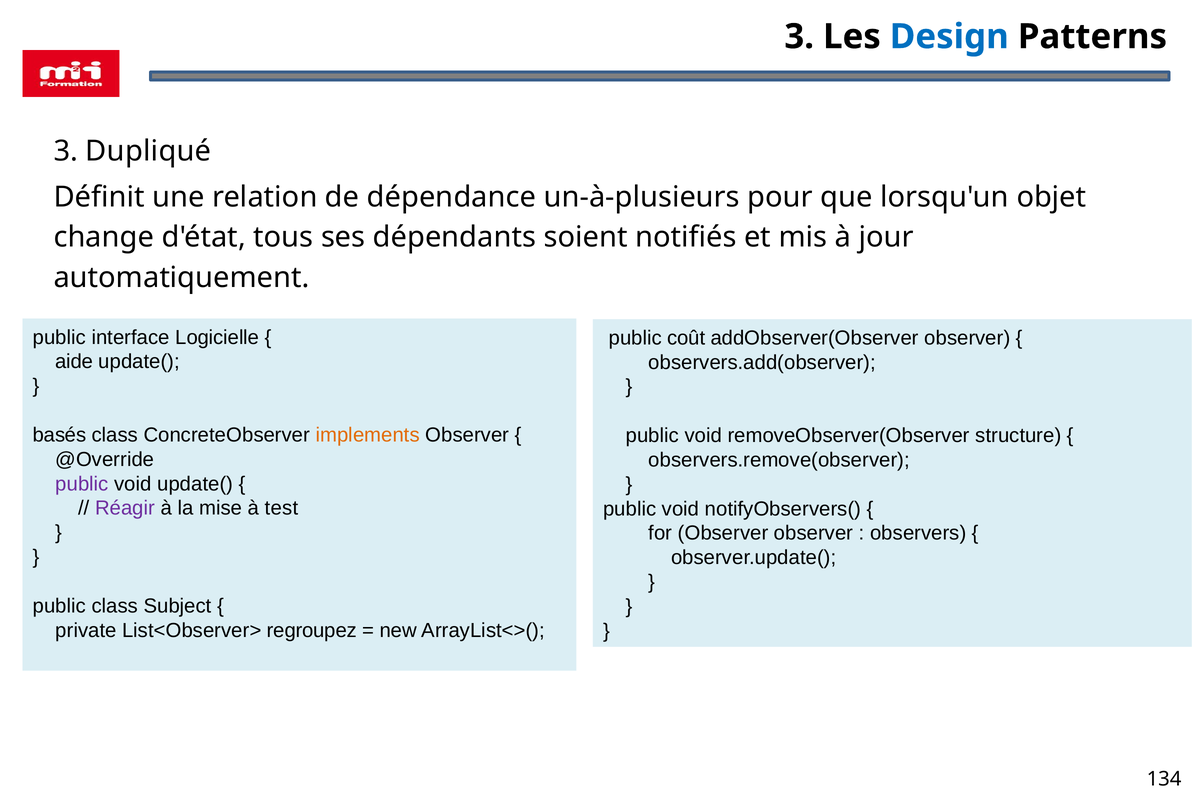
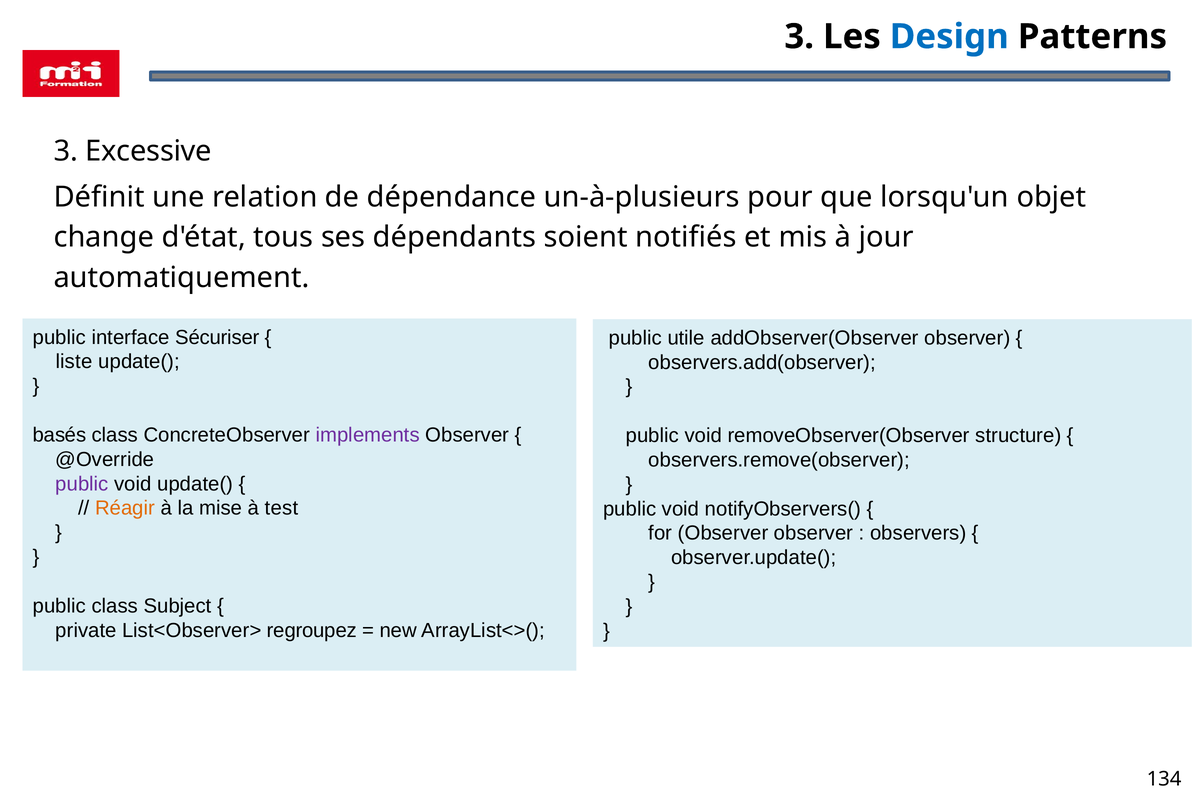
Dupliqué: Dupliqué -> Excessive
Logicielle: Logicielle -> Sécuriser
coût: coût -> utile
aide: aide -> liste
implements colour: orange -> purple
Réagir colour: purple -> orange
